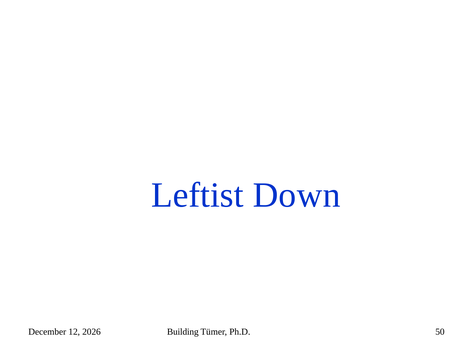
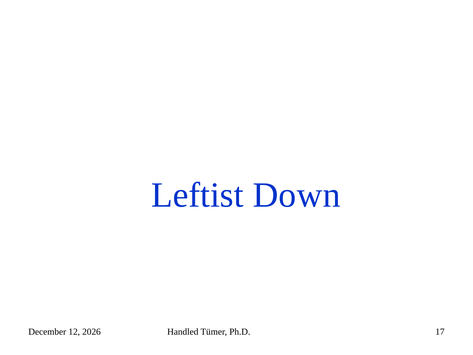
Building: Building -> Handled
50: 50 -> 17
